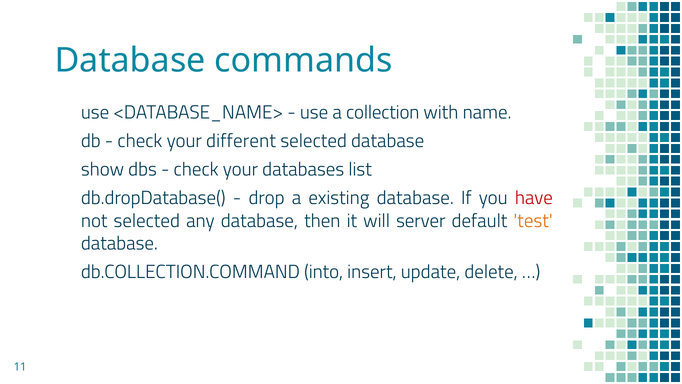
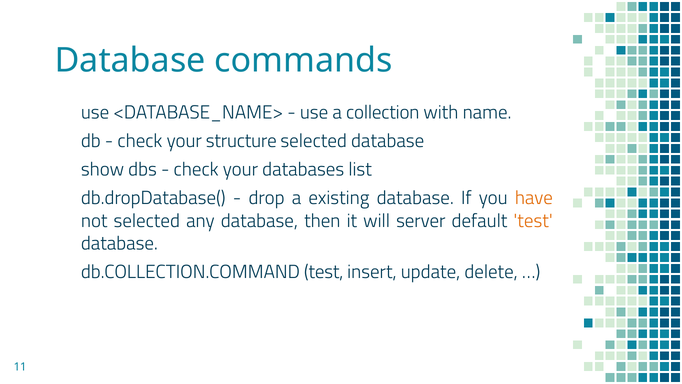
different: different -> structure
have colour: red -> orange
db.COLLECTION.COMMAND into: into -> test
